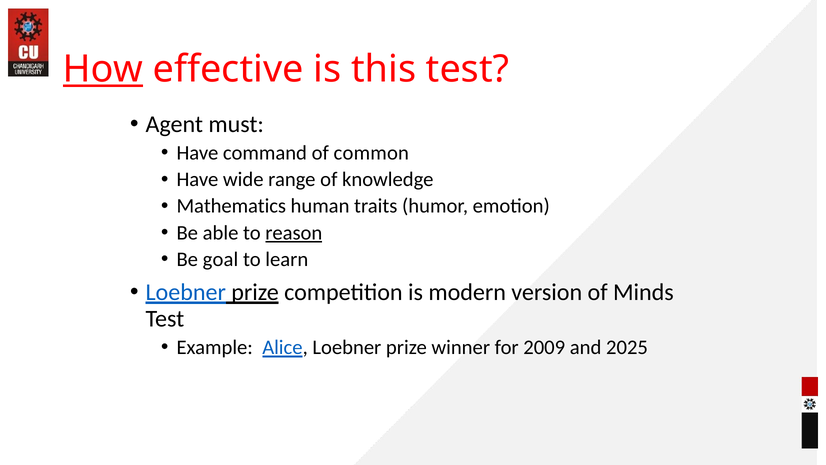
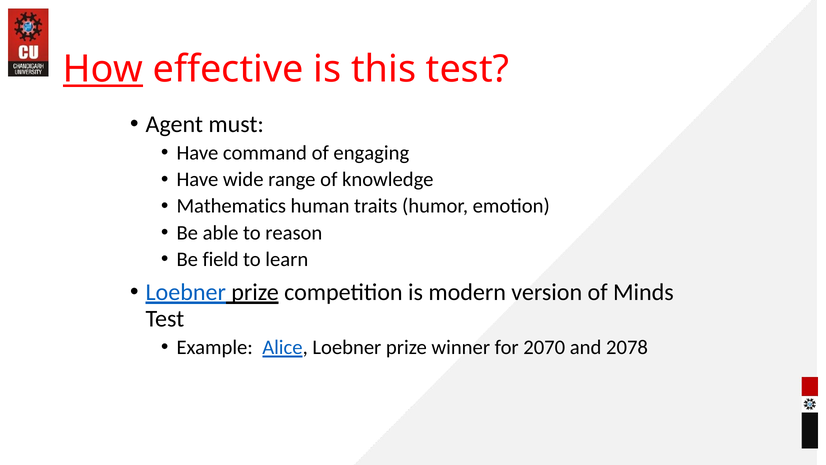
common: common -> engaging
reason underline: present -> none
goal: goal -> field
2009: 2009 -> 2070
2025: 2025 -> 2078
